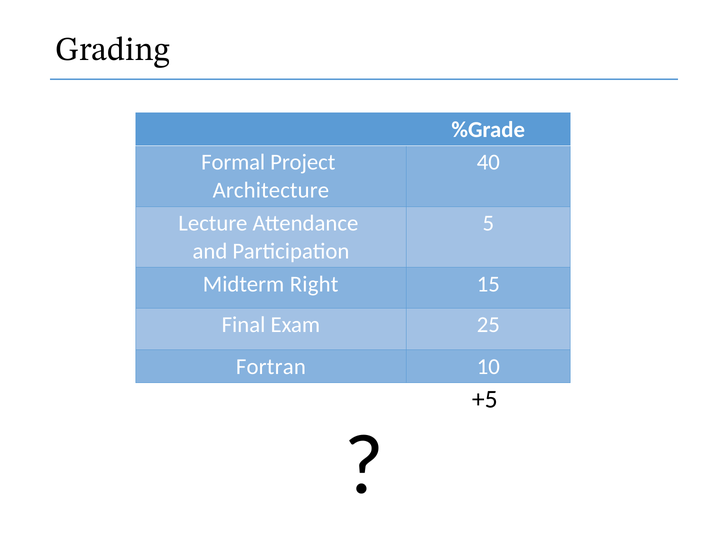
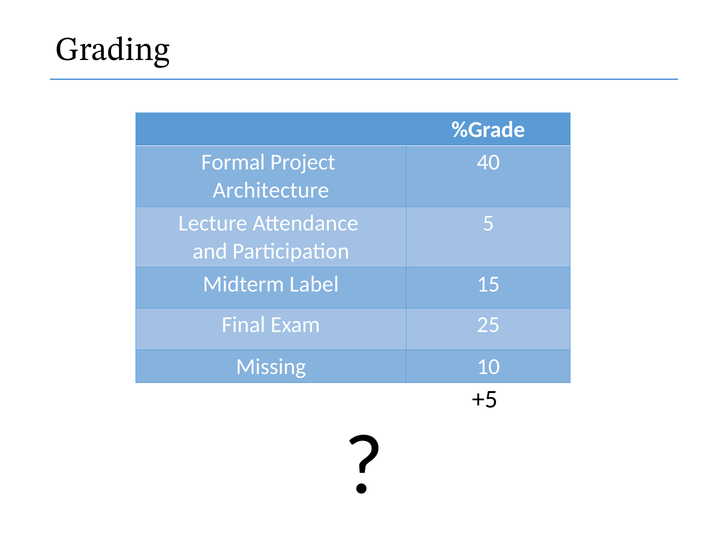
Right: Right -> Label
Fortran: Fortran -> Missing
